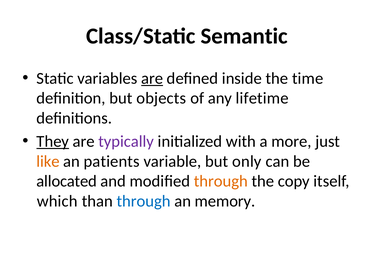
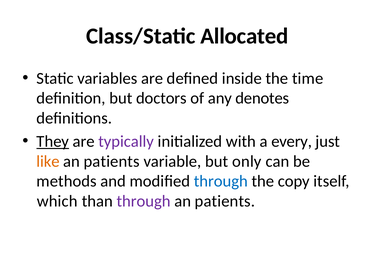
Semantic: Semantic -> Allocated
are at (152, 78) underline: present -> none
objects: objects -> doctors
lifetime: lifetime -> denotes
more: more -> every
allocated: allocated -> methods
through at (221, 182) colour: orange -> blue
through at (144, 201) colour: blue -> purple
memory at (225, 201): memory -> patients
